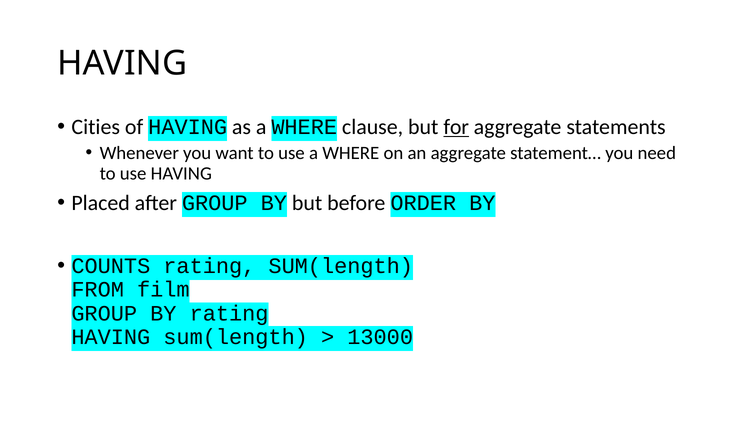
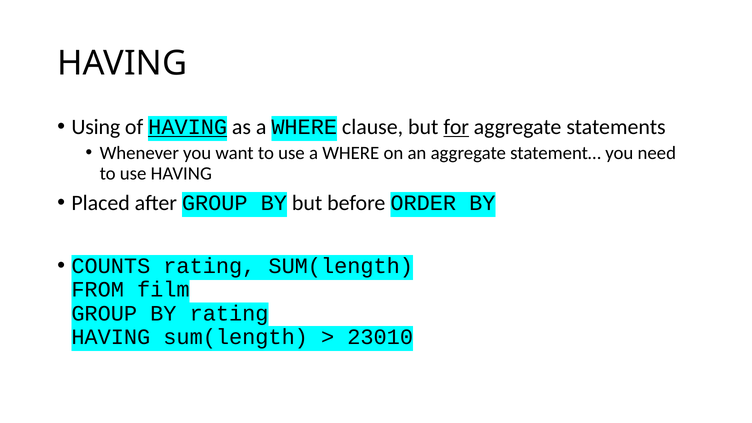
Cities: Cities -> Using
HAVING at (188, 127) underline: none -> present
13000: 13000 -> 23010
